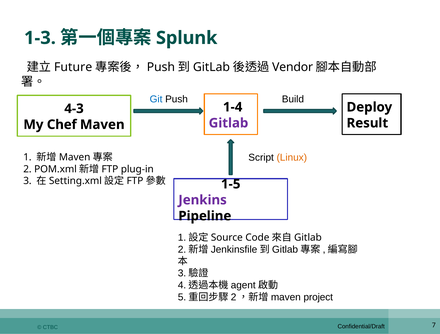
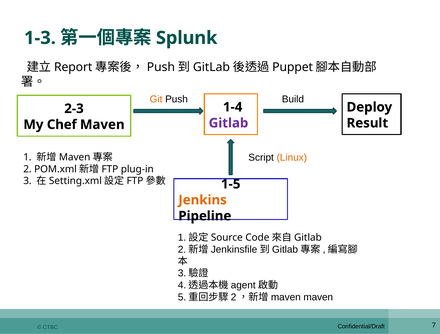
Future: Future -> Report
Vendor: Vendor -> Puppet
Git colour: blue -> orange
4-3: 4-3 -> 2-3
Jenkins colour: purple -> orange
project at (318, 297): project -> maven
